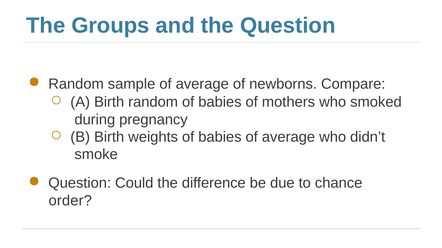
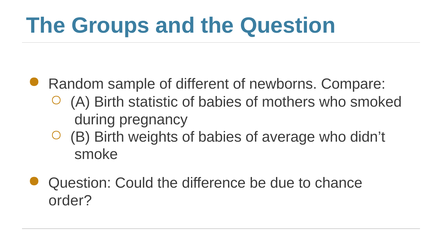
sample of average: average -> different
Birth random: random -> statistic
